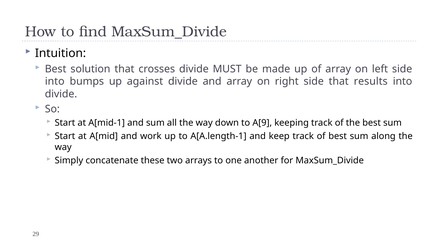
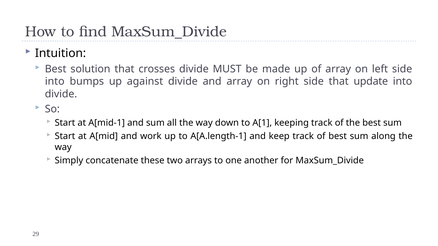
results: results -> update
A[9: A[9 -> A[1
